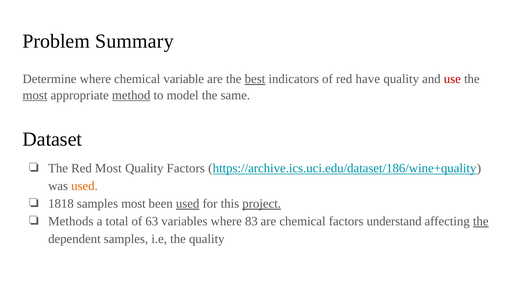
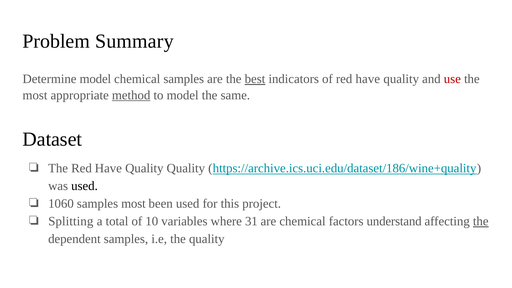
Determine where: where -> model
chemical variable: variable -> samples
most at (35, 95) underline: present -> none
The Red Most: Most -> Have
Quality Factors: Factors -> Quality
used at (85, 186) colour: orange -> black
1818: 1818 -> 1060
used at (188, 204) underline: present -> none
project underline: present -> none
Methods: Methods -> Splitting
63: 63 -> 10
83: 83 -> 31
